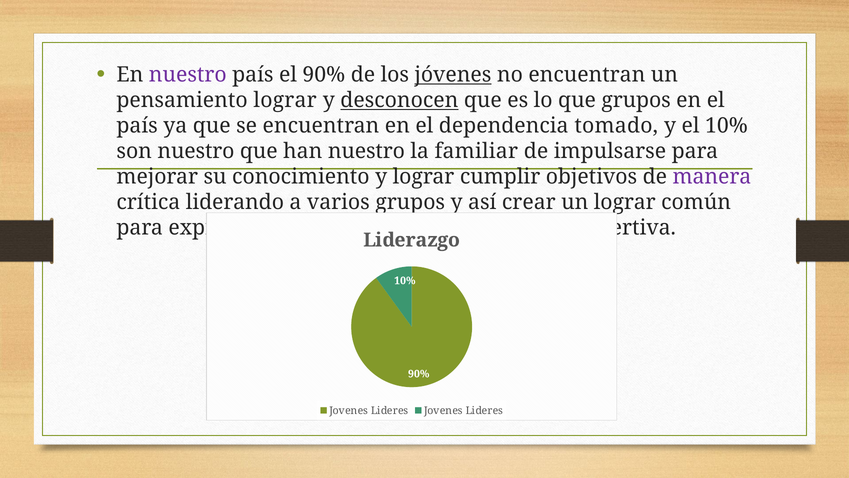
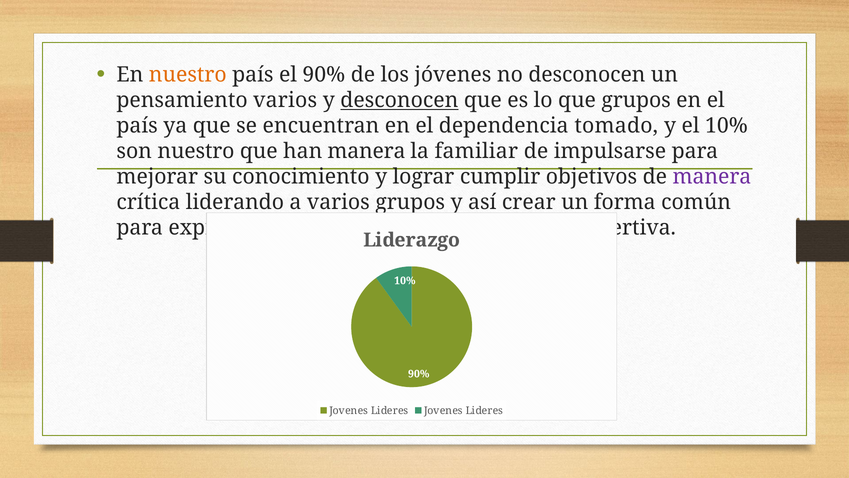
nuestro at (188, 75) colour: purple -> orange
jóvenes underline: present -> none
no encuentran: encuentran -> desconocen
pensamiento lograr: lograr -> varios
han nuestro: nuestro -> manera
lograr at (625, 202): lograr -> forma
